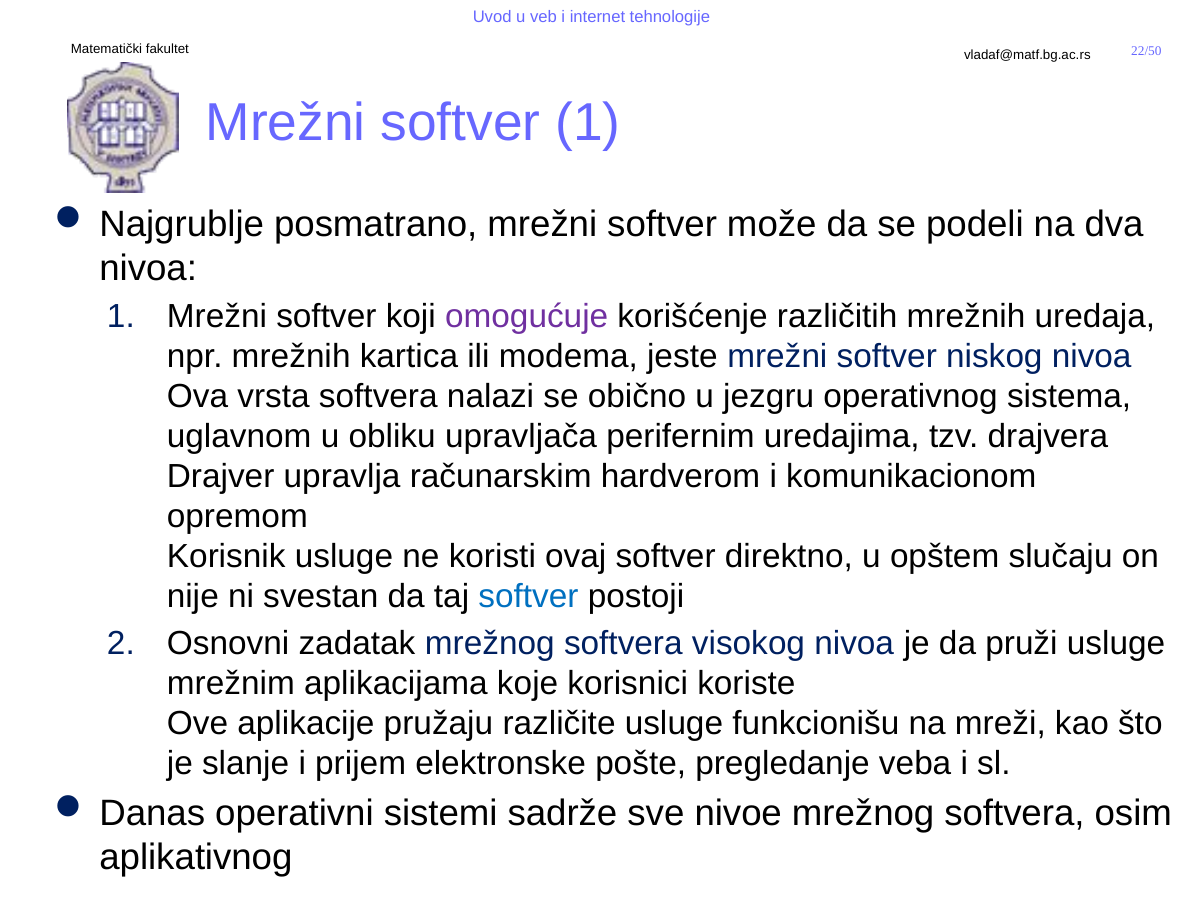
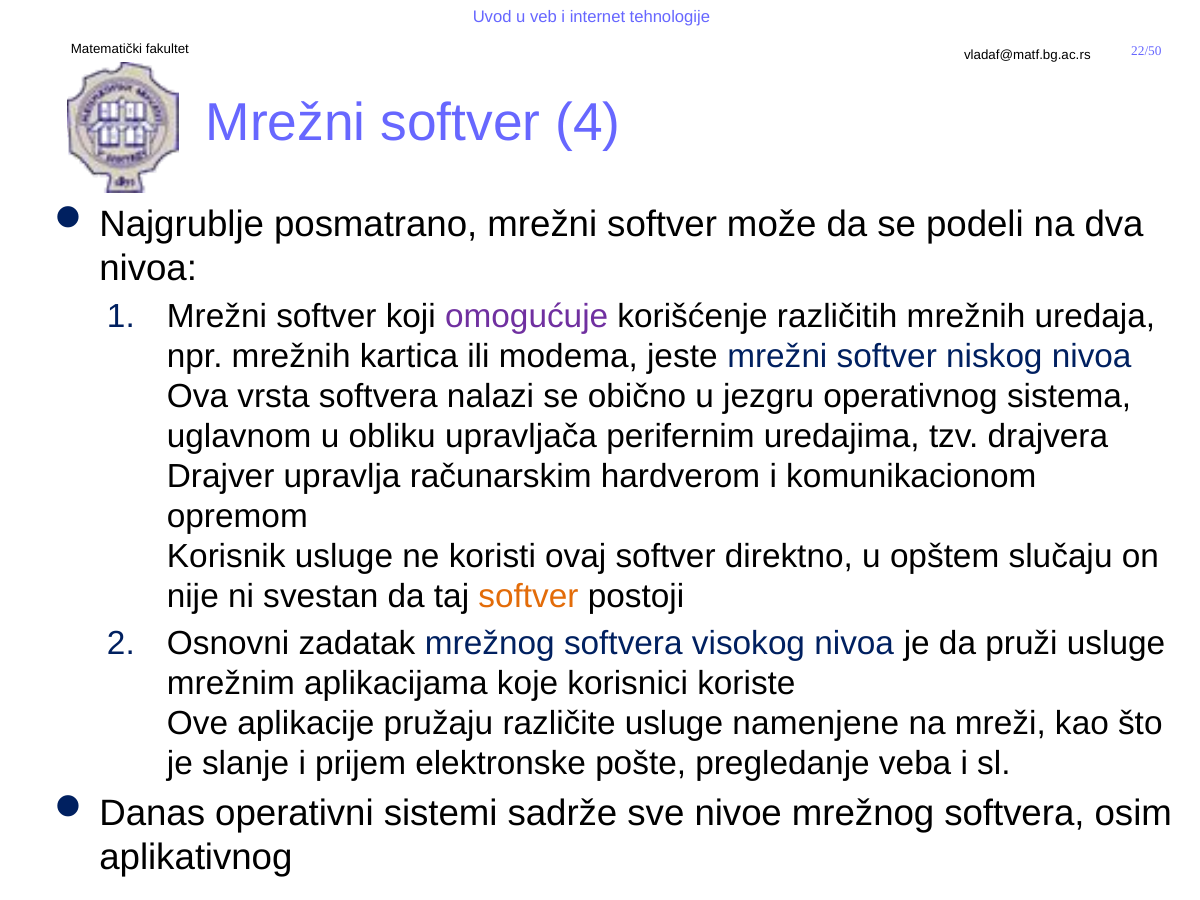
softver 1: 1 -> 4
softver at (528, 597) colour: blue -> orange
funkcionišu: funkcionišu -> namenjene
